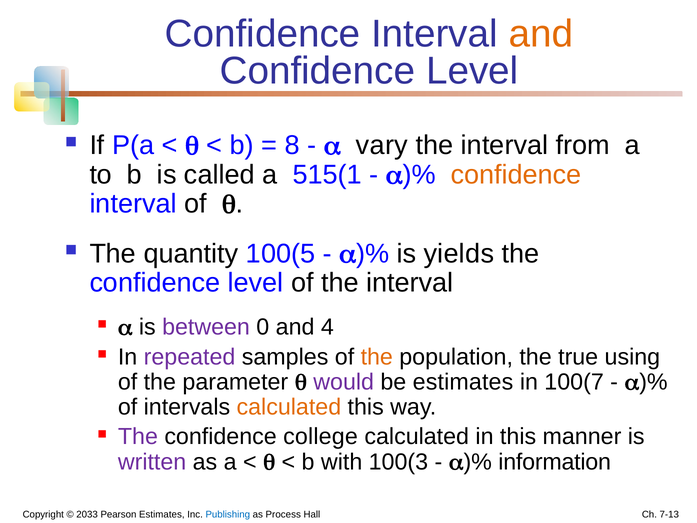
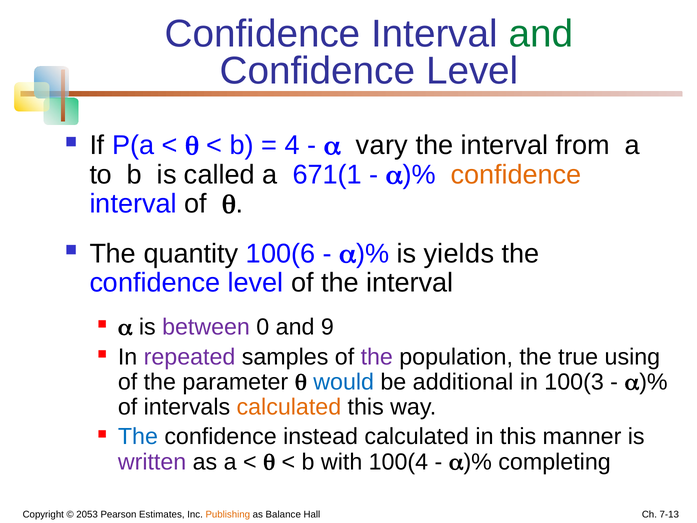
and at (541, 34) colour: orange -> green
8: 8 -> 4
515(1: 515(1 -> 671(1
100(5: 100(5 -> 100(6
4: 4 -> 9
the at (377, 357) colour: orange -> purple
would colour: purple -> blue
be estimates: estimates -> additional
100(7: 100(7 -> 100(3
The at (138, 437) colour: purple -> blue
college: college -> instead
100(3: 100(3 -> 100(4
information: information -> completing
2033: 2033 -> 2053
Publishing colour: blue -> orange
Process: Process -> Balance
